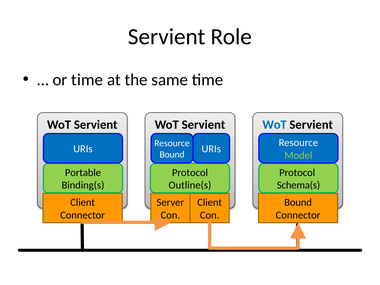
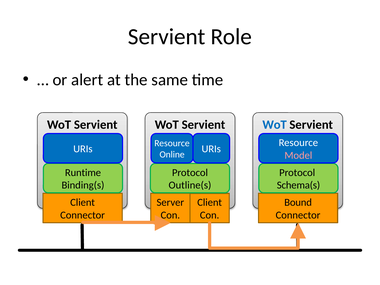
or time: time -> alert
Bound at (172, 155): Bound -> Online
Model colour: light green -> pink
Portable: Portable -> Runtime
